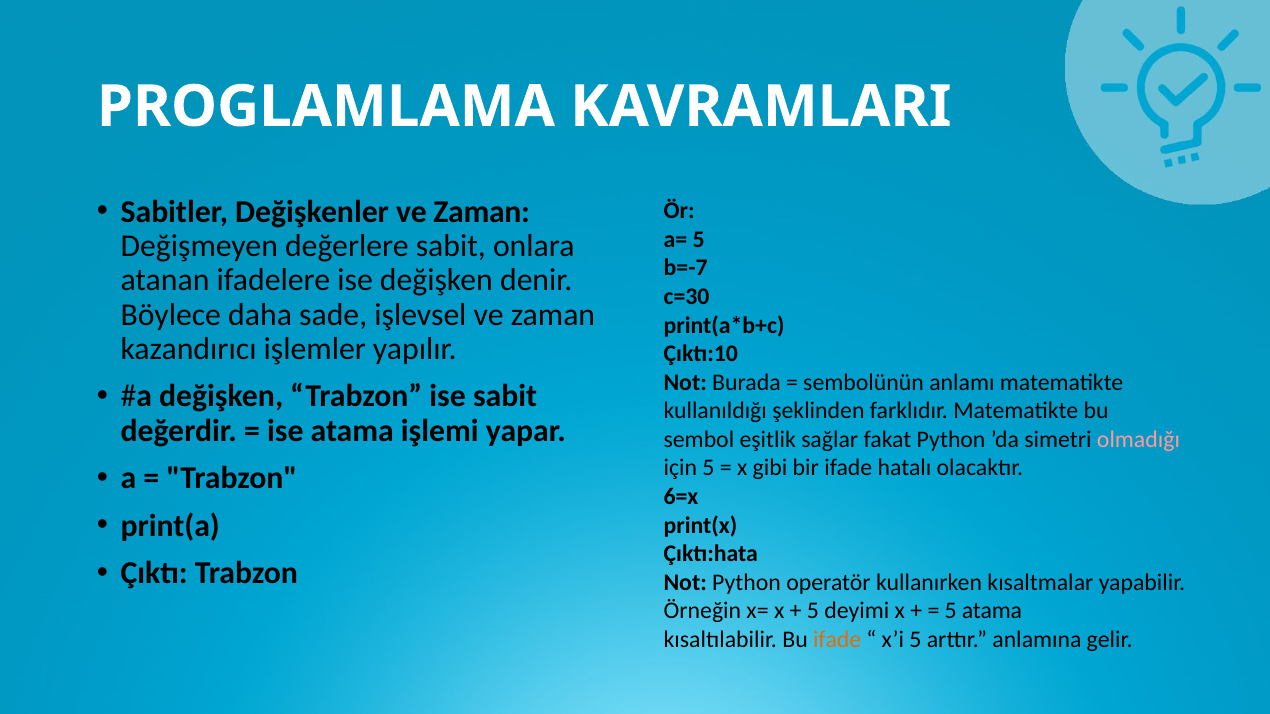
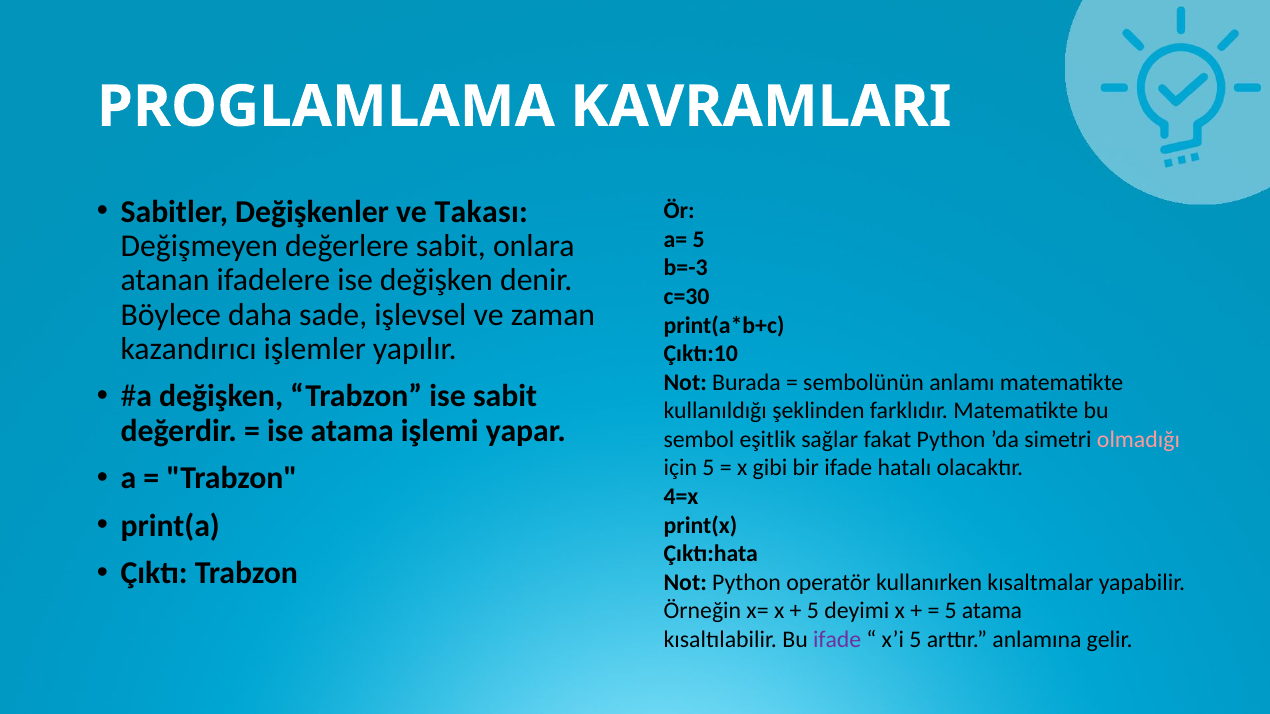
Değişkenler ve Zaman: Zaman -> Takası
b=-7: b=-7 -> b=-3
6=x: 6=x -> 4=x
ifade at (837, 640) colour: orange -> purple
